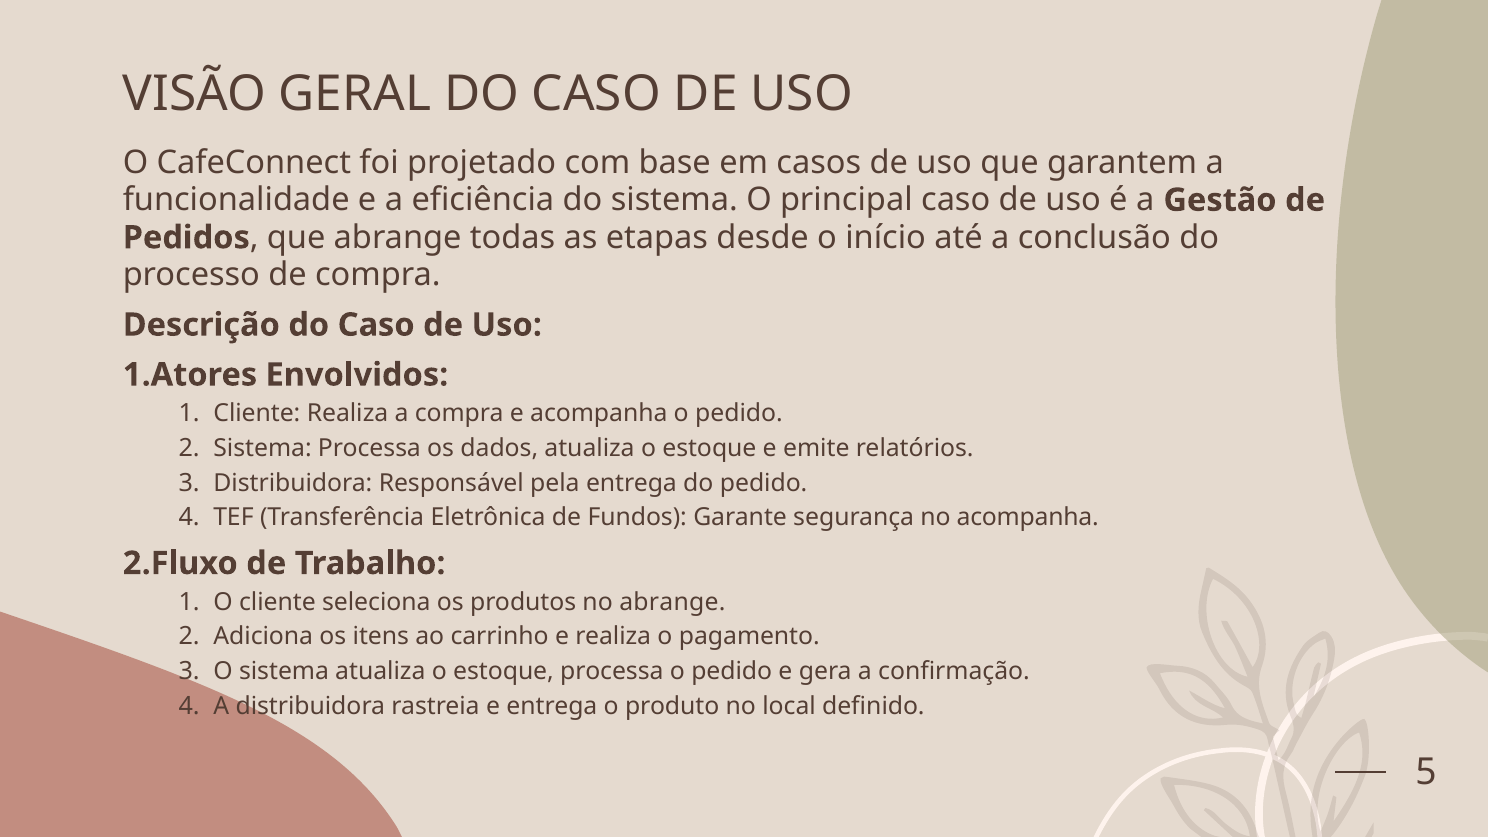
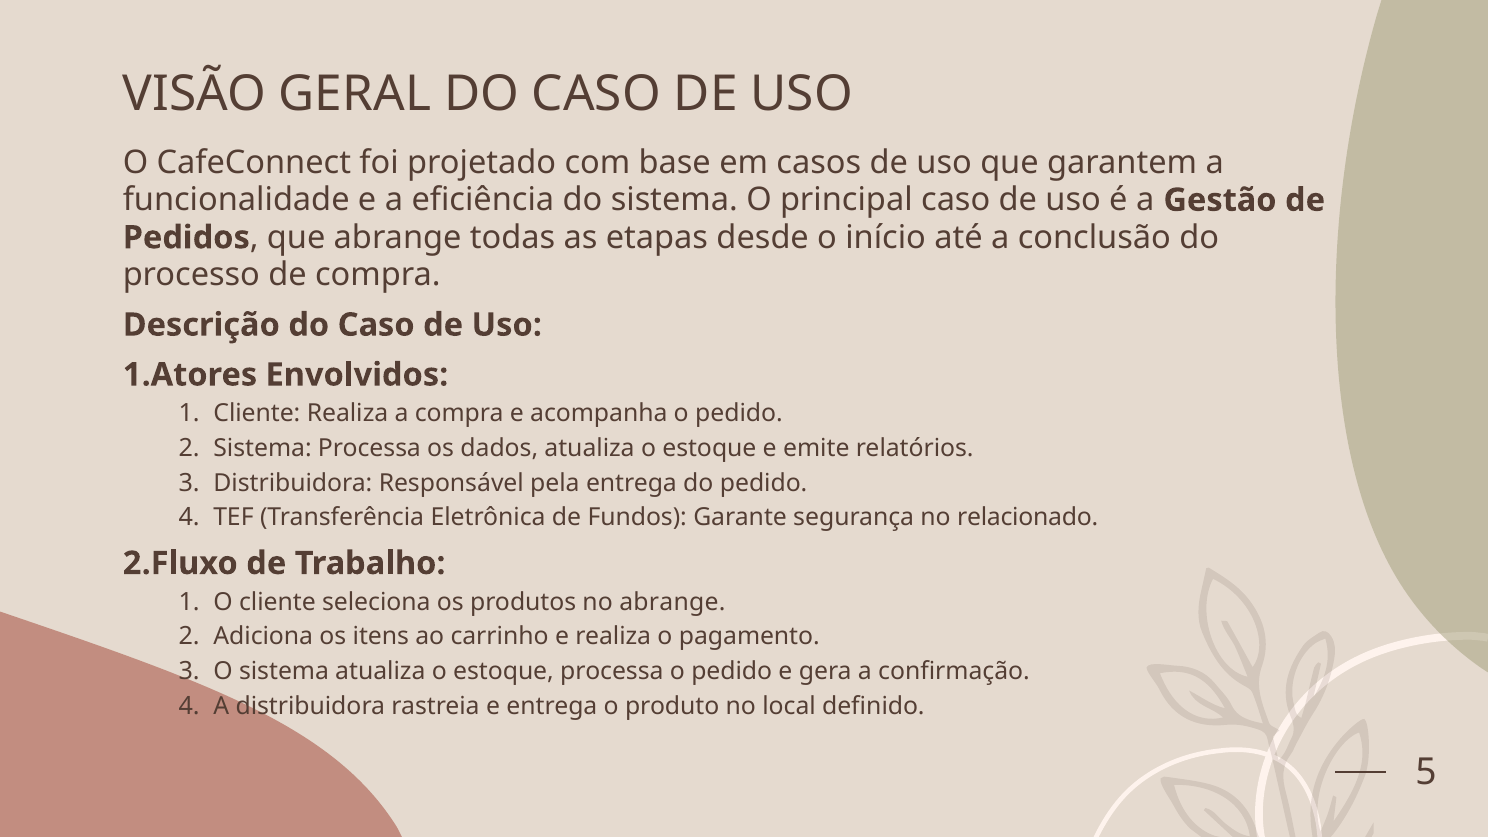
no acompanha: acompanha -> relacionado
